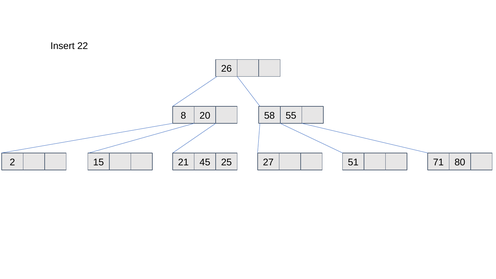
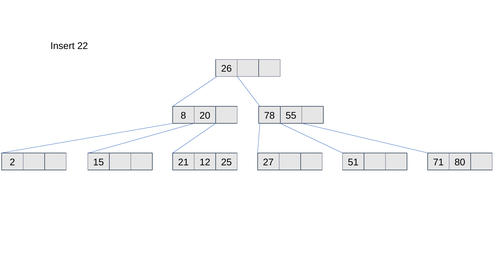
58: 58 -> 78
45: 45 -> 12
